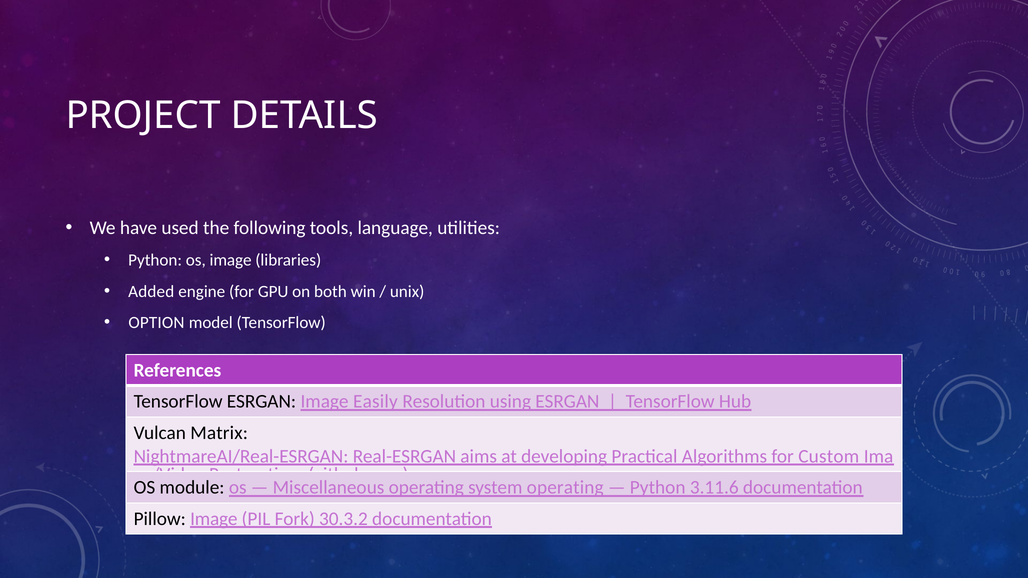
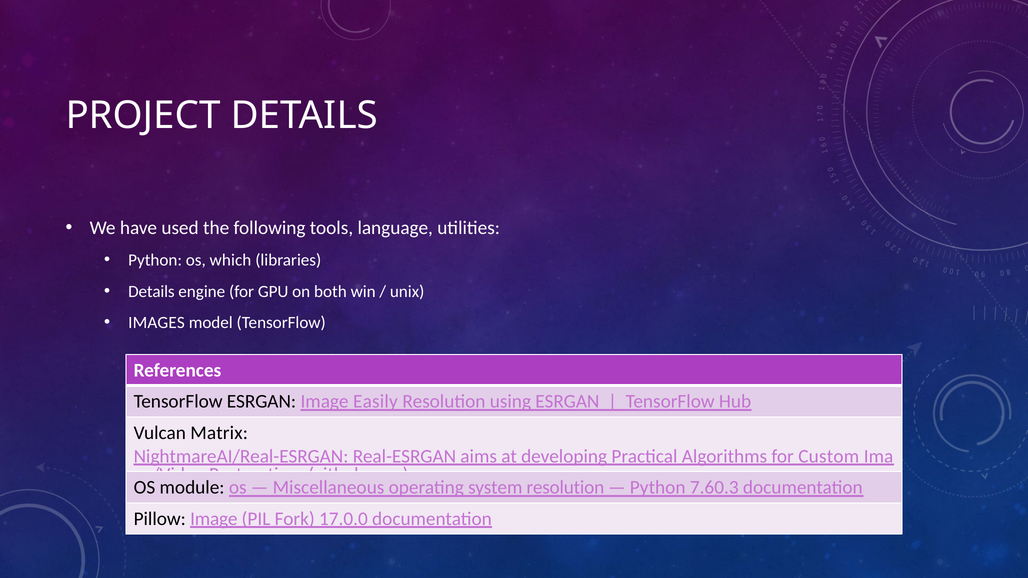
os image: image -> which
Added at (151, 292): Added -> Details
OPTION: OPTION -> IMAGES
system operating: operating -> resolution
3.11.6: 3.11.6 -> 7.60.3
30.3.2: 30.3.2 -> 17.0.0
